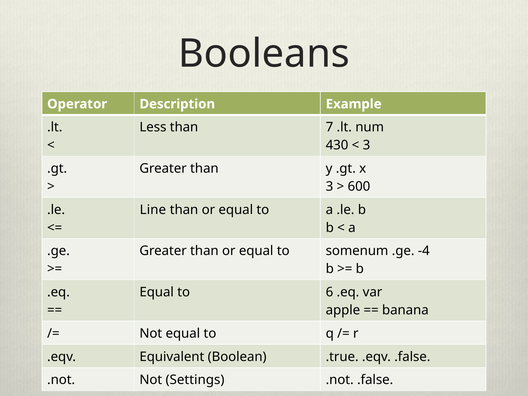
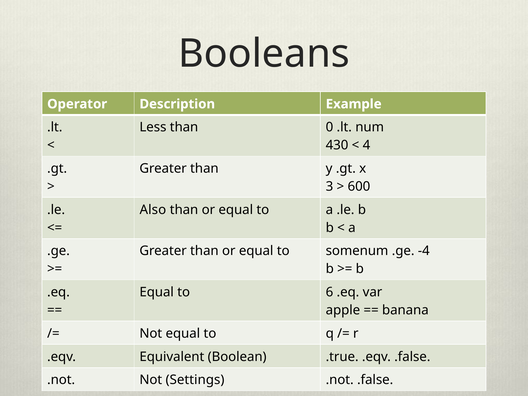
7: 7 -> 0
3 at (366, 145): 3 -> 4
Line: Line -> Also
